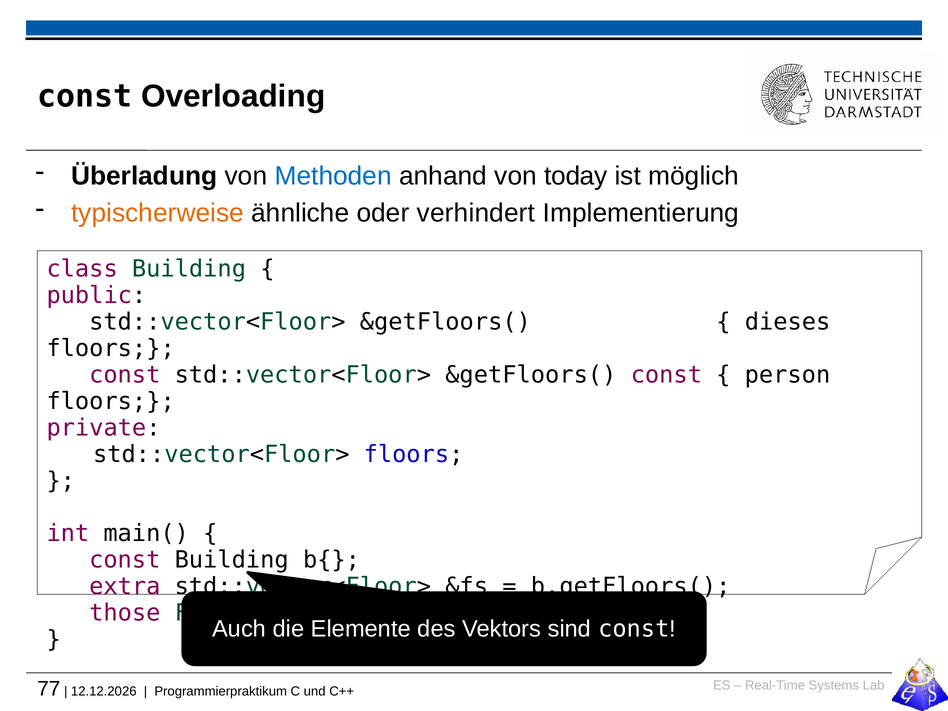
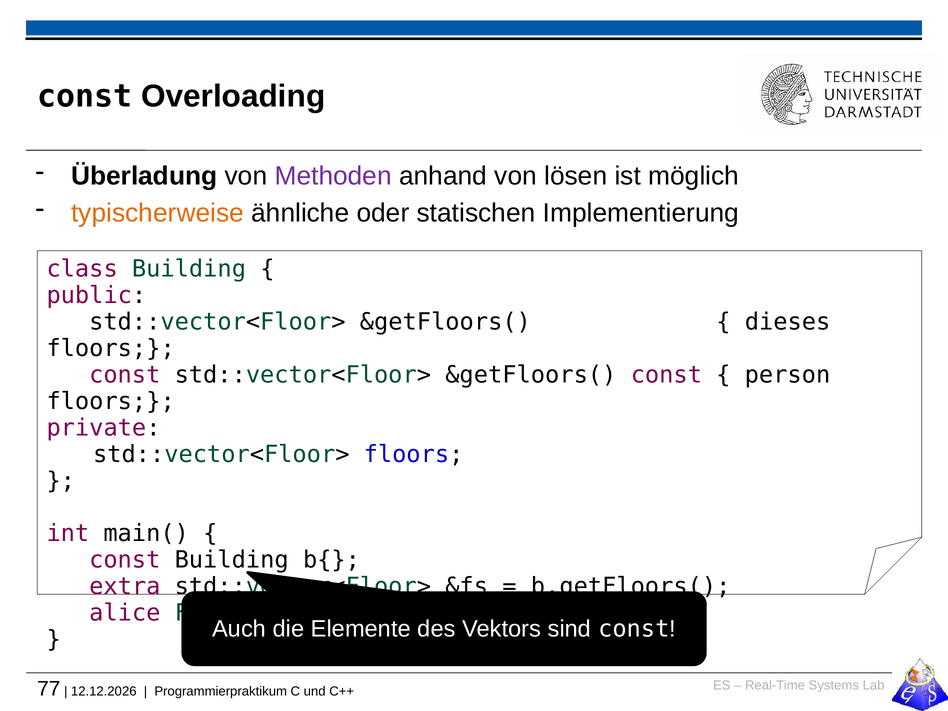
Methoden colour: blue -> purple
today: today -> lösen
verhindert: verhindert -> statischen
those: those -> alice
